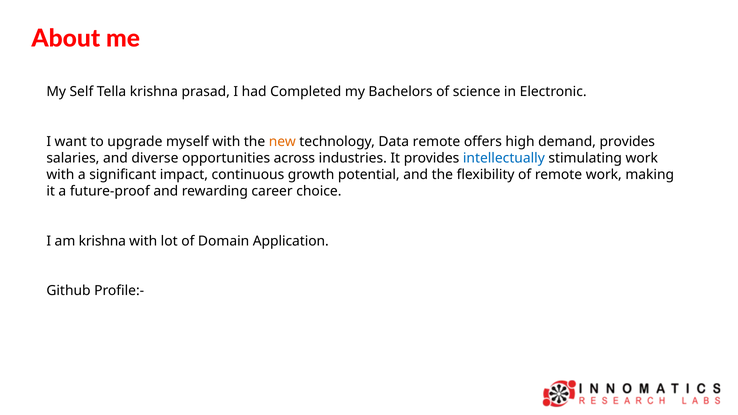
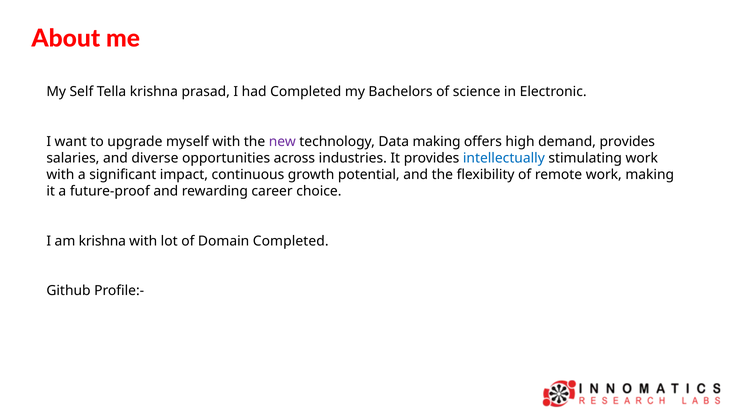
new colour: orange -> purple
Data remote: remote -> making
Domain Application: Application -> Completed
